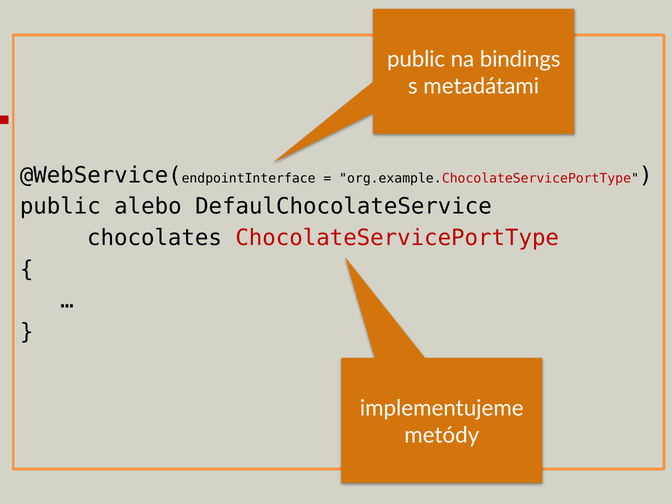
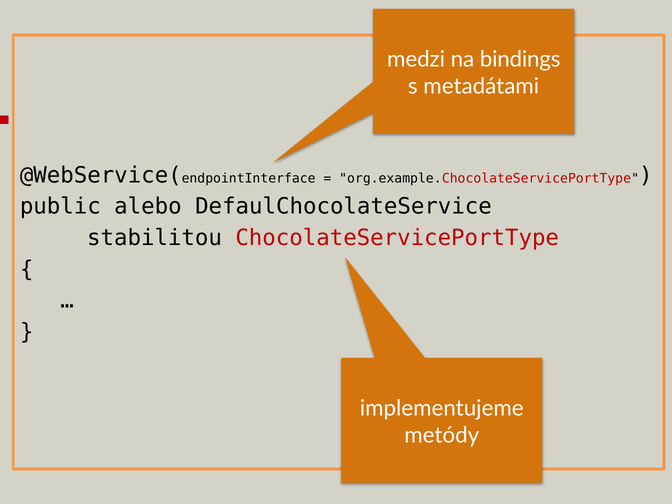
public at (416, 59): public -> medzi
chocolates: chocolates -> stabilitou
